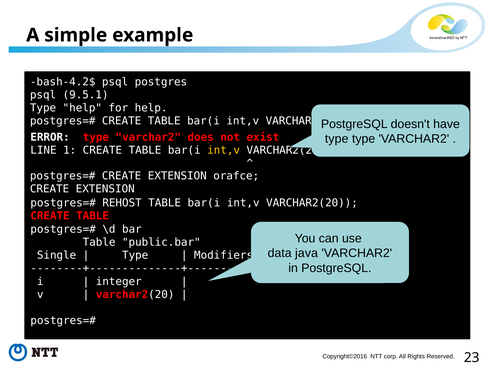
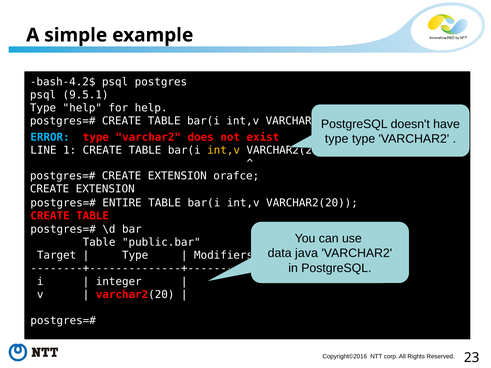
ERROR colour: white -> light blue
REHOST: REHOST -> ENTIRE
Single: Single -> Target
